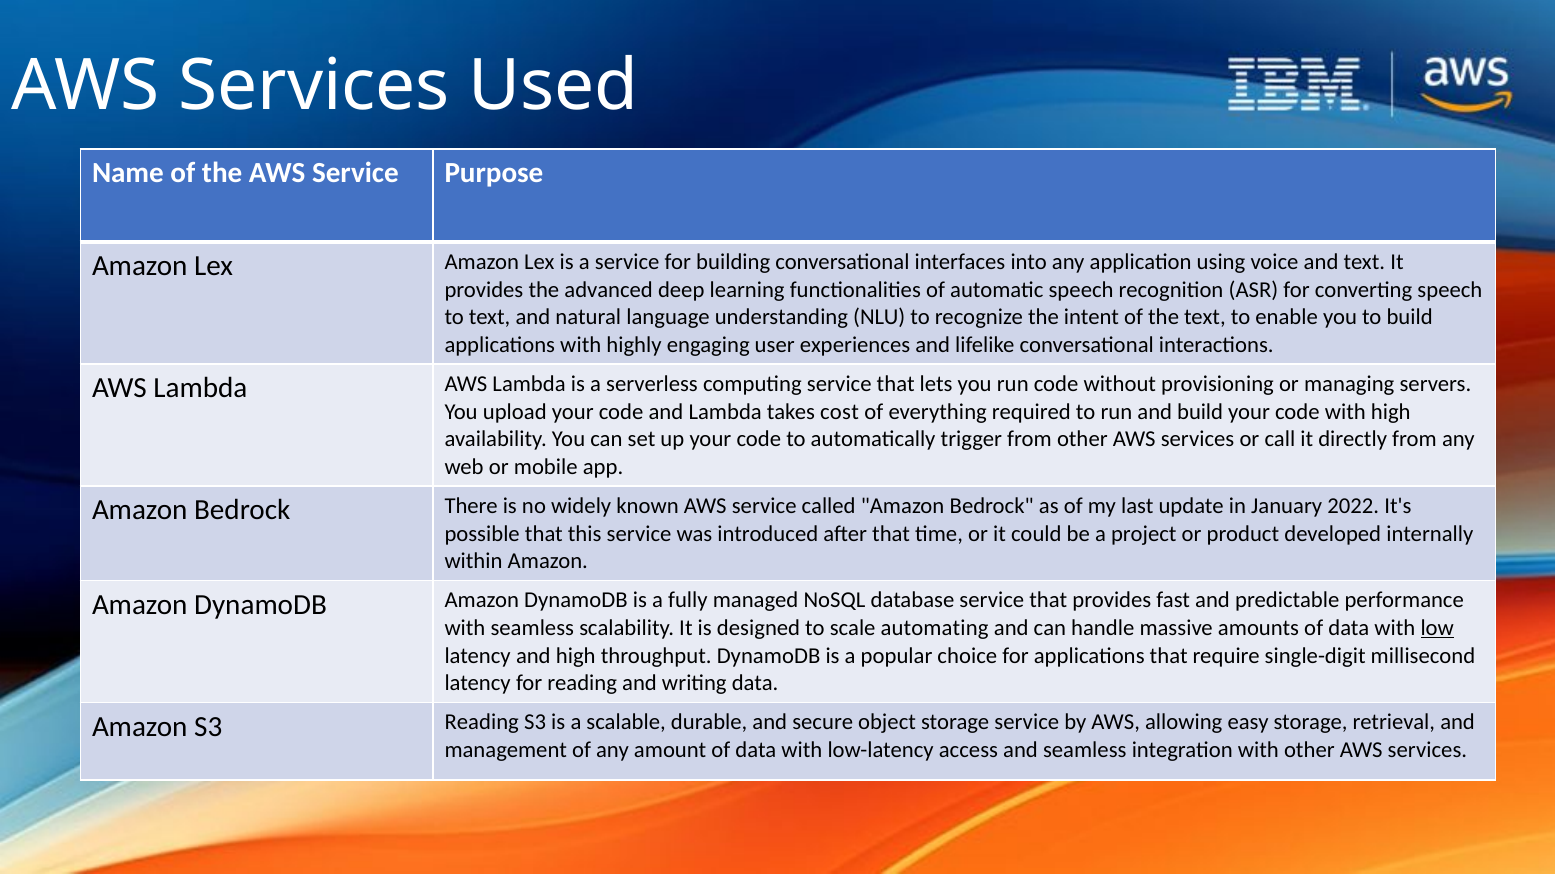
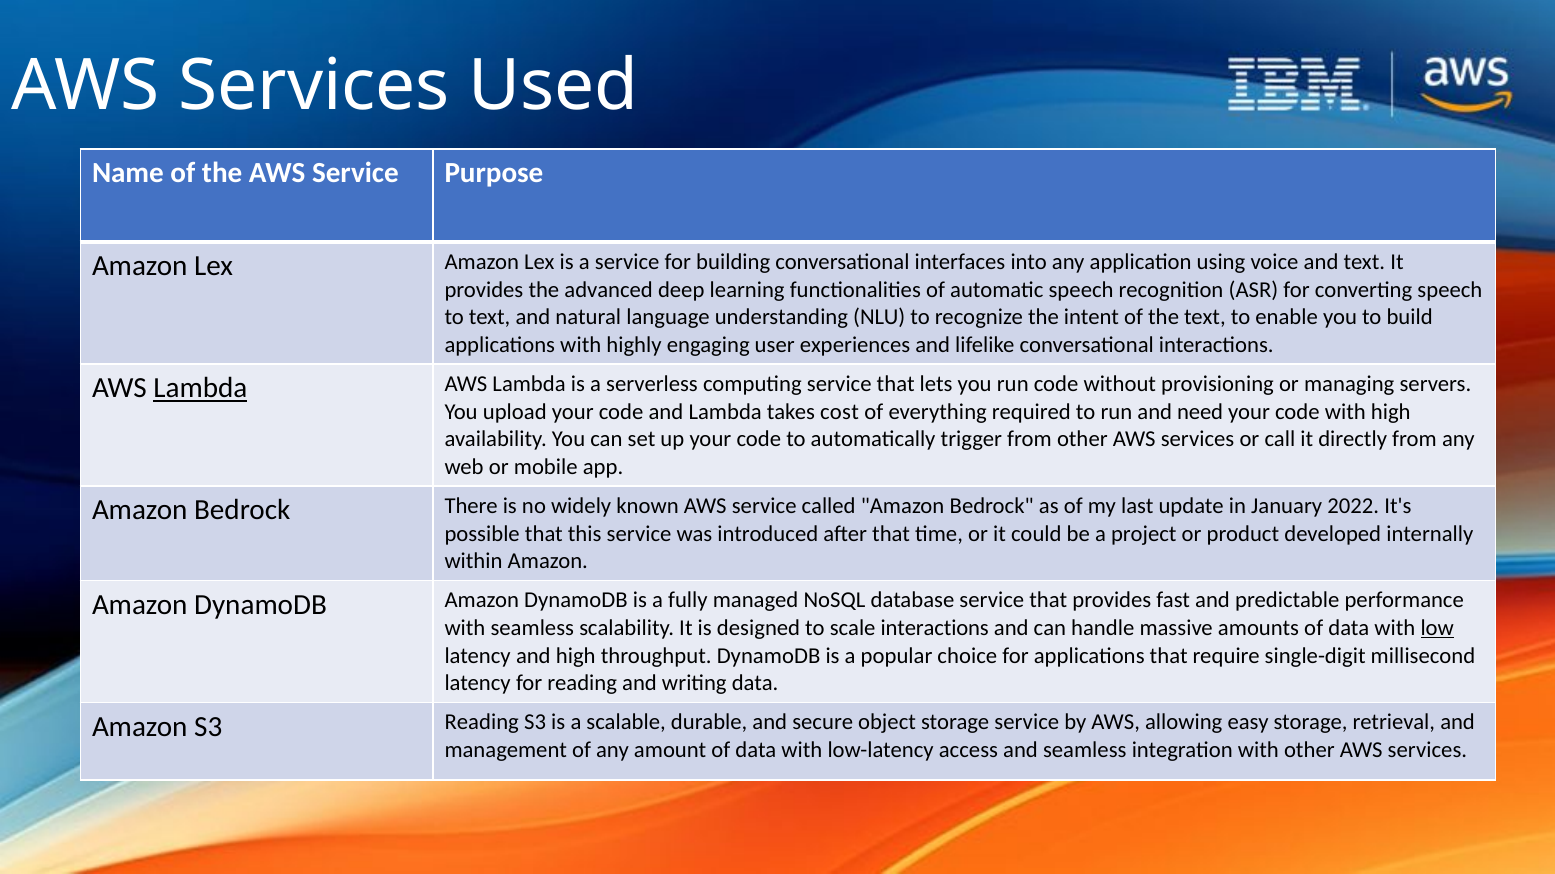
Lambda at (200, 388) underline: none -> present
and build: build -> need
scale automating: automating -> interactions
